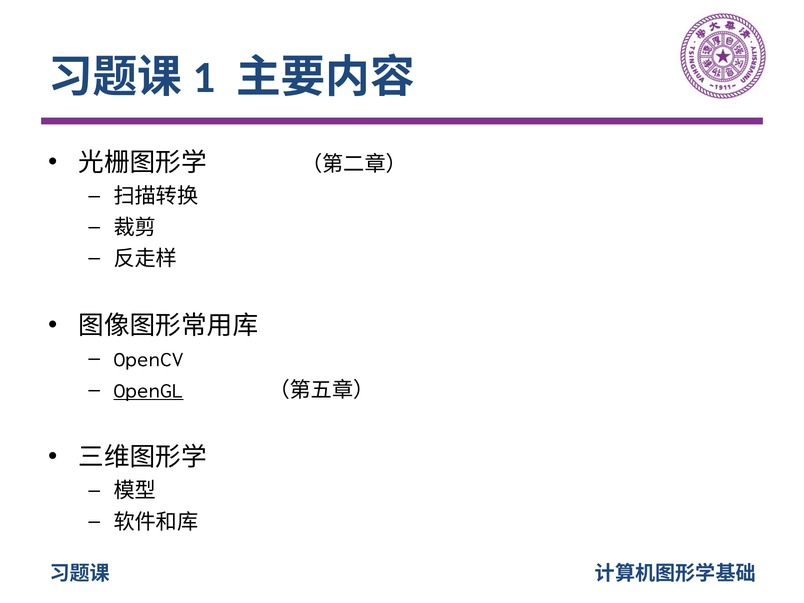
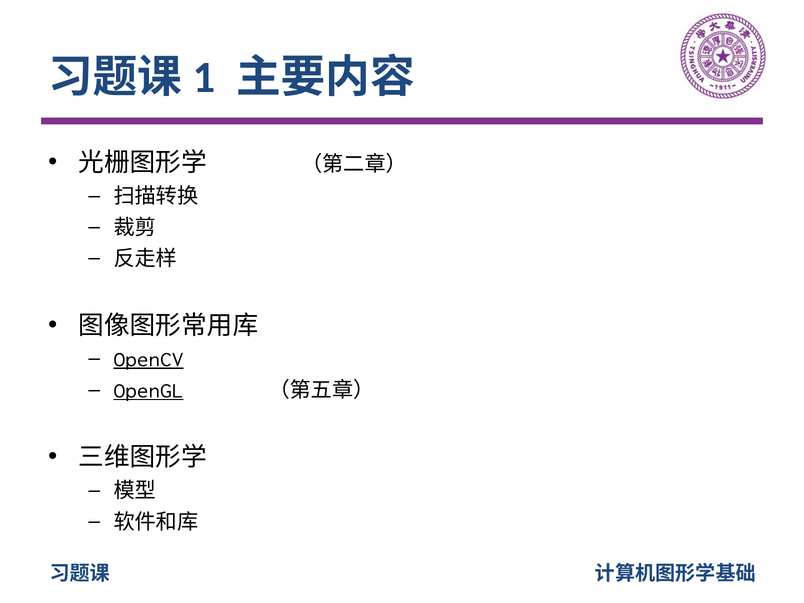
OpenCV underline: none -> present
